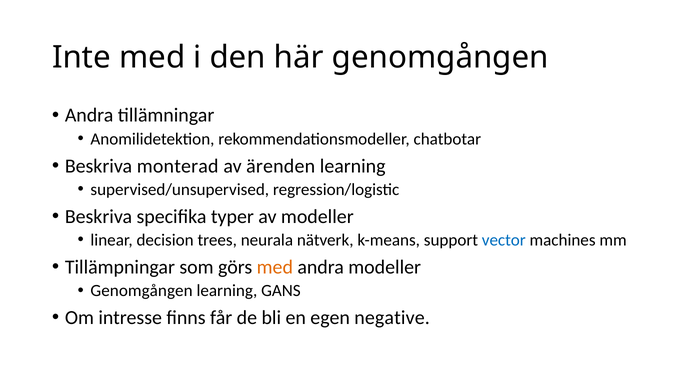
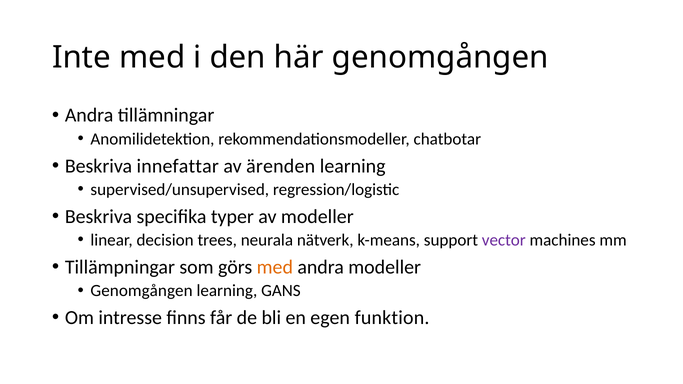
monterad: monterad -> innefattar
vector colour: blue -> purple
negative: negative -> funktion
